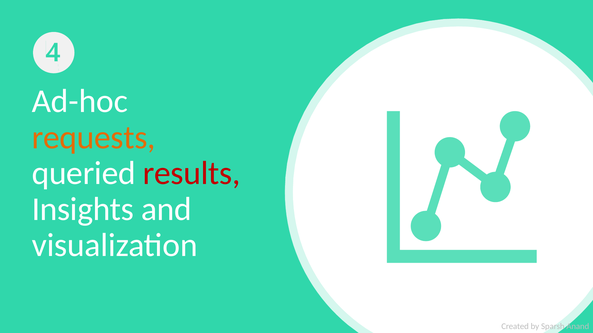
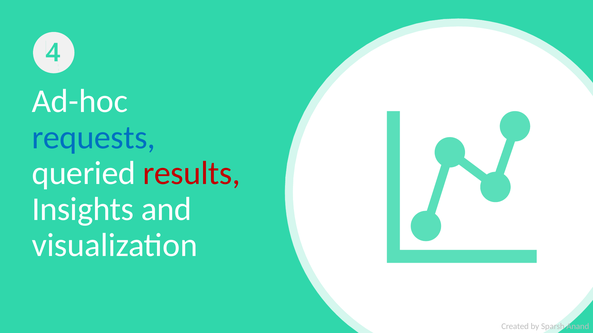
requests colour: orange -> blue
